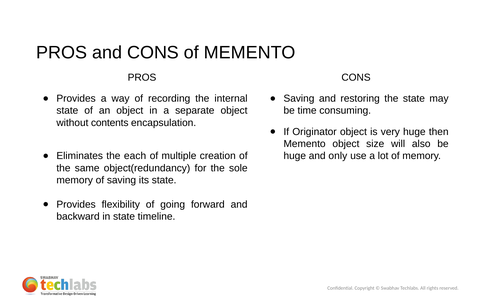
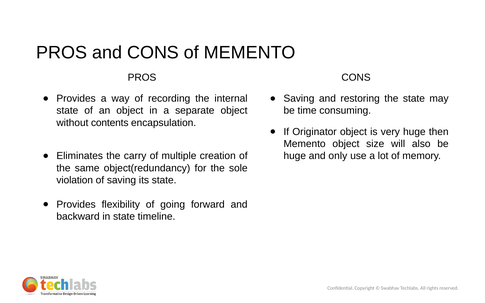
each: each -> carry
memory at (75, 180): memory -> violation
